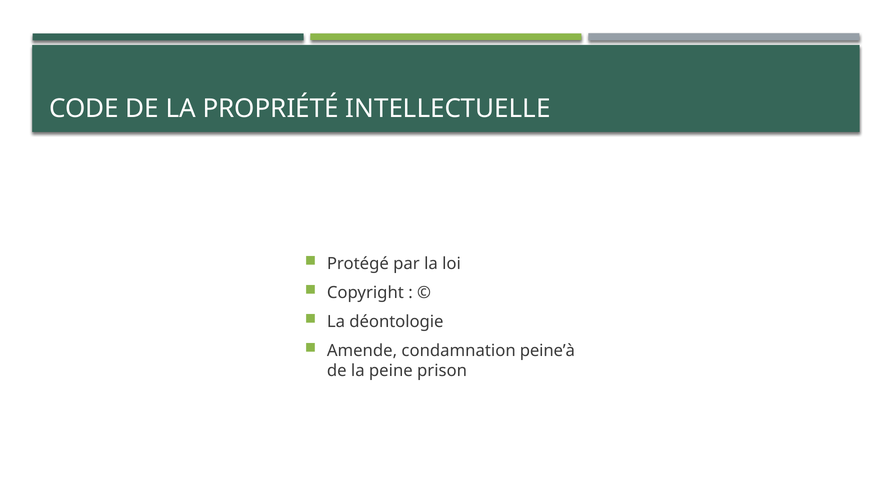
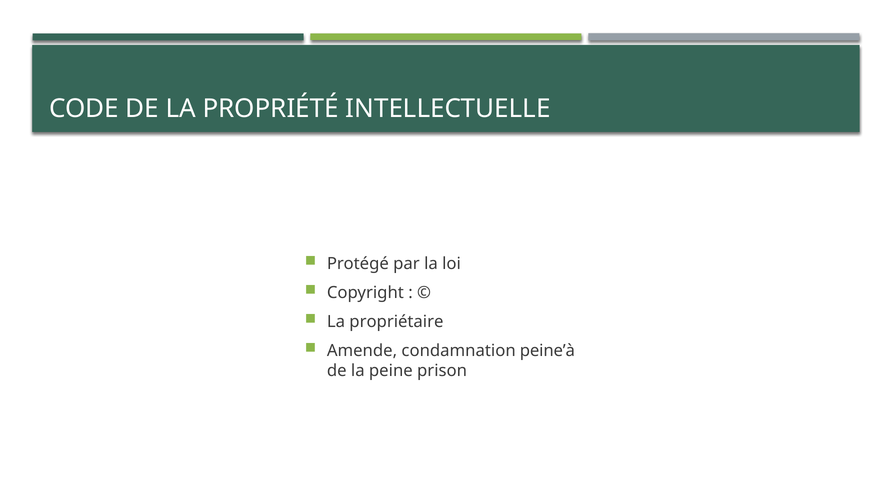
déontologie: déontologie -> propriétaire
